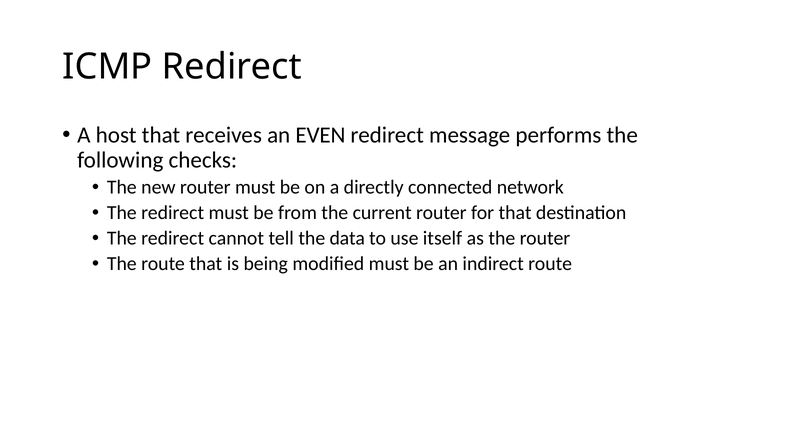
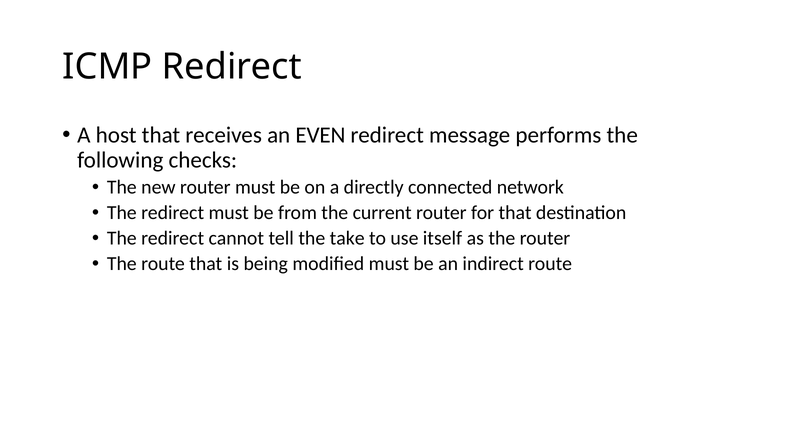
data: data -> take
